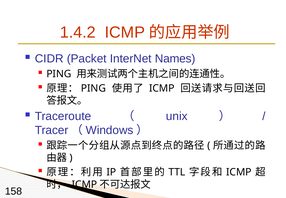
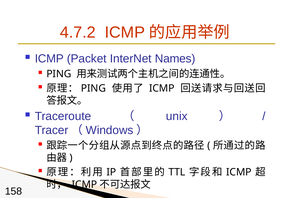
1.4.2: 1.4.2 -> 4.7.2
CIDR at (49, 59): CIDR -> ICMP
